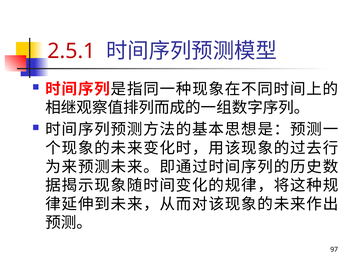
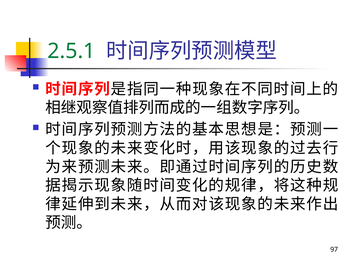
2.5.1 colour: red -> green
